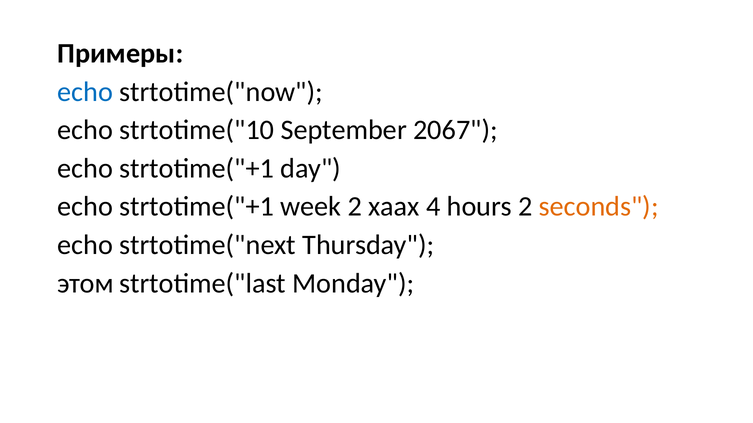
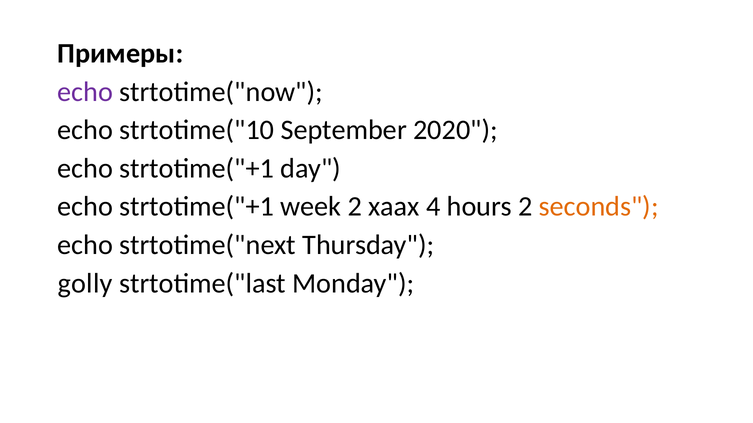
echo at (85, 92) colour: blue -> purple
2067: 2067 -> 2020
этом: этом -> golly
